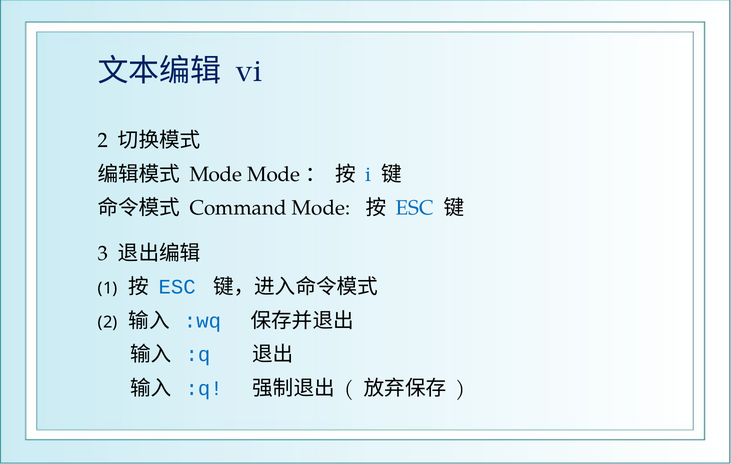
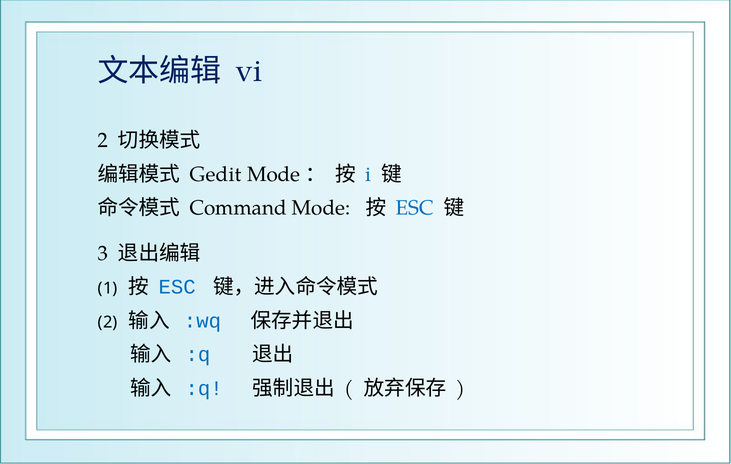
Mode at (216, 174): Mode -> Gedit
